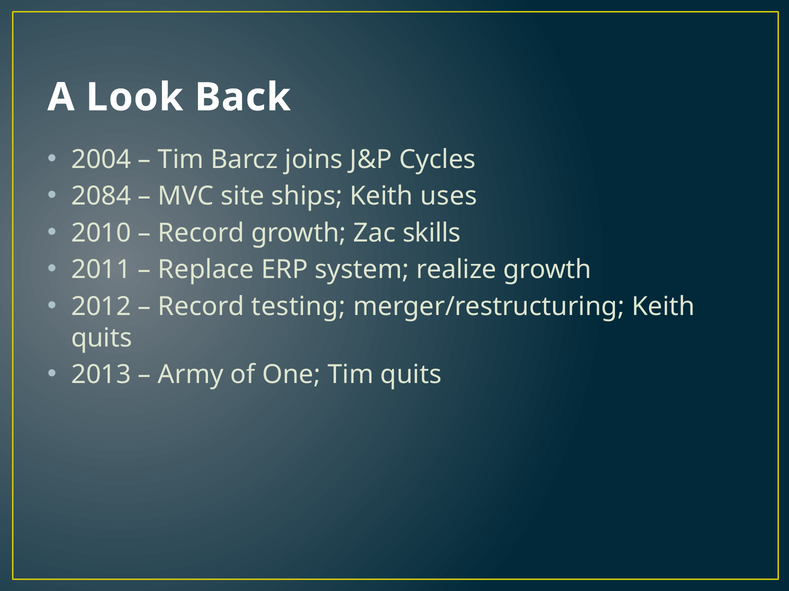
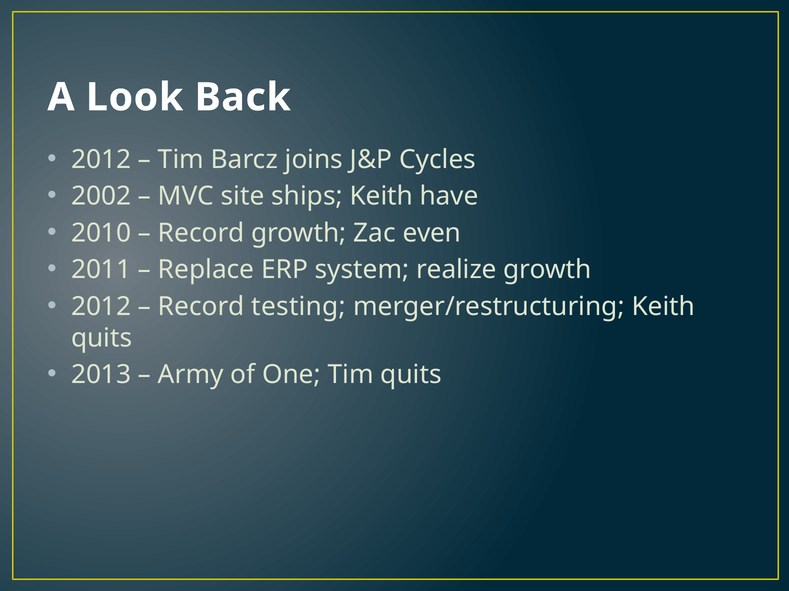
2004 at (101, 160): 2004 -> 2012
2084: 2084 -> 2002
uses: uses -> have
skills: skills -> even
